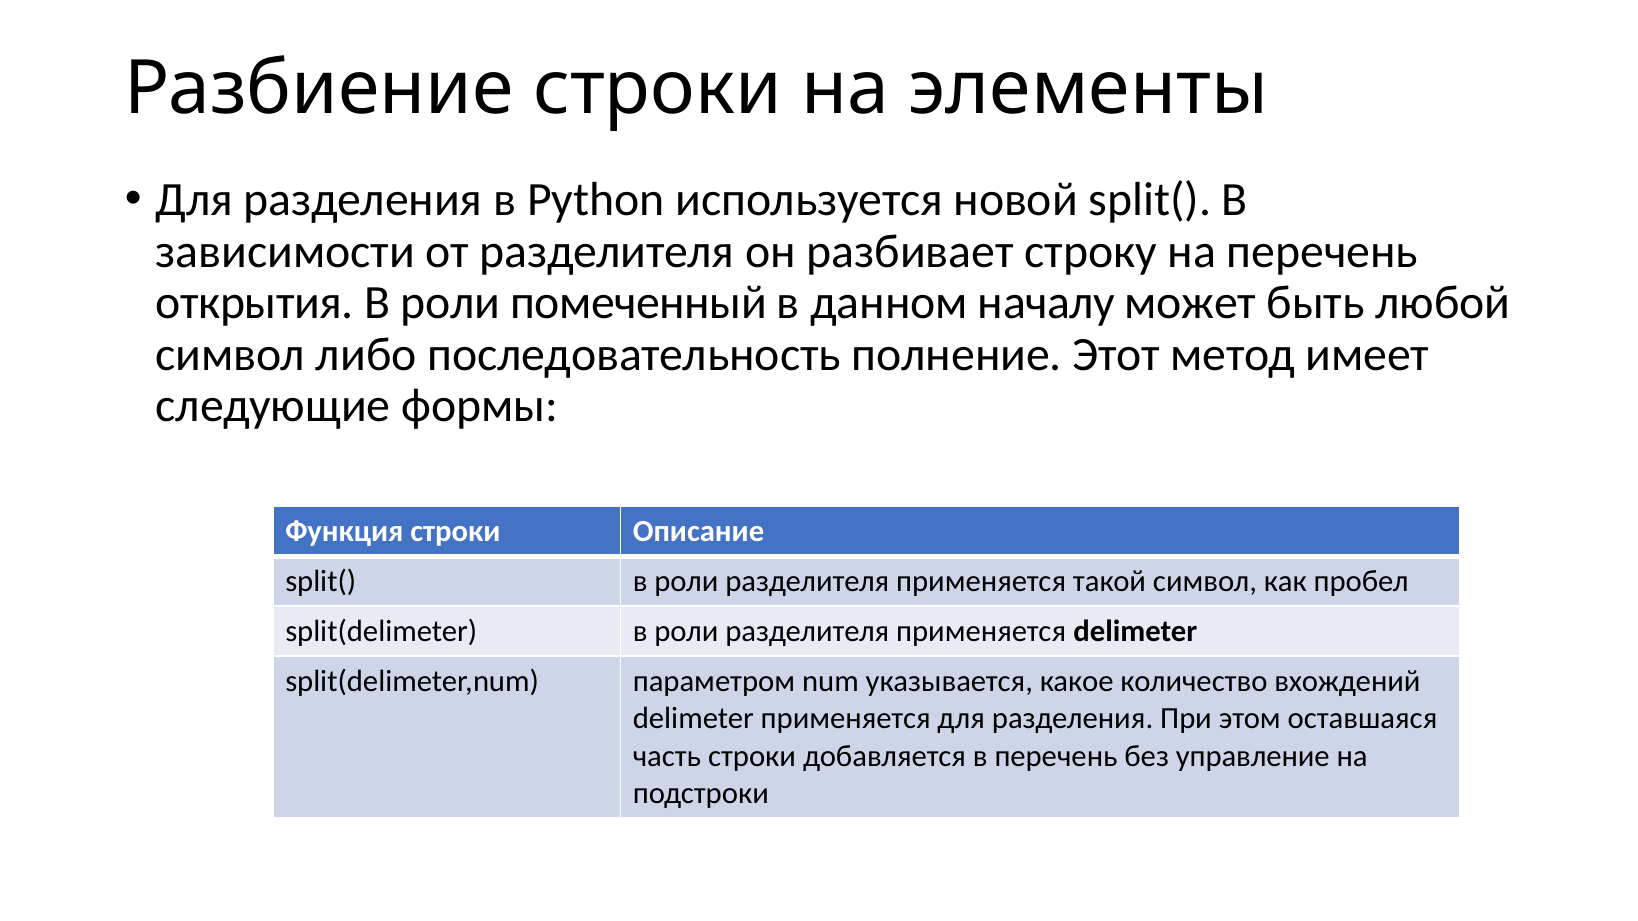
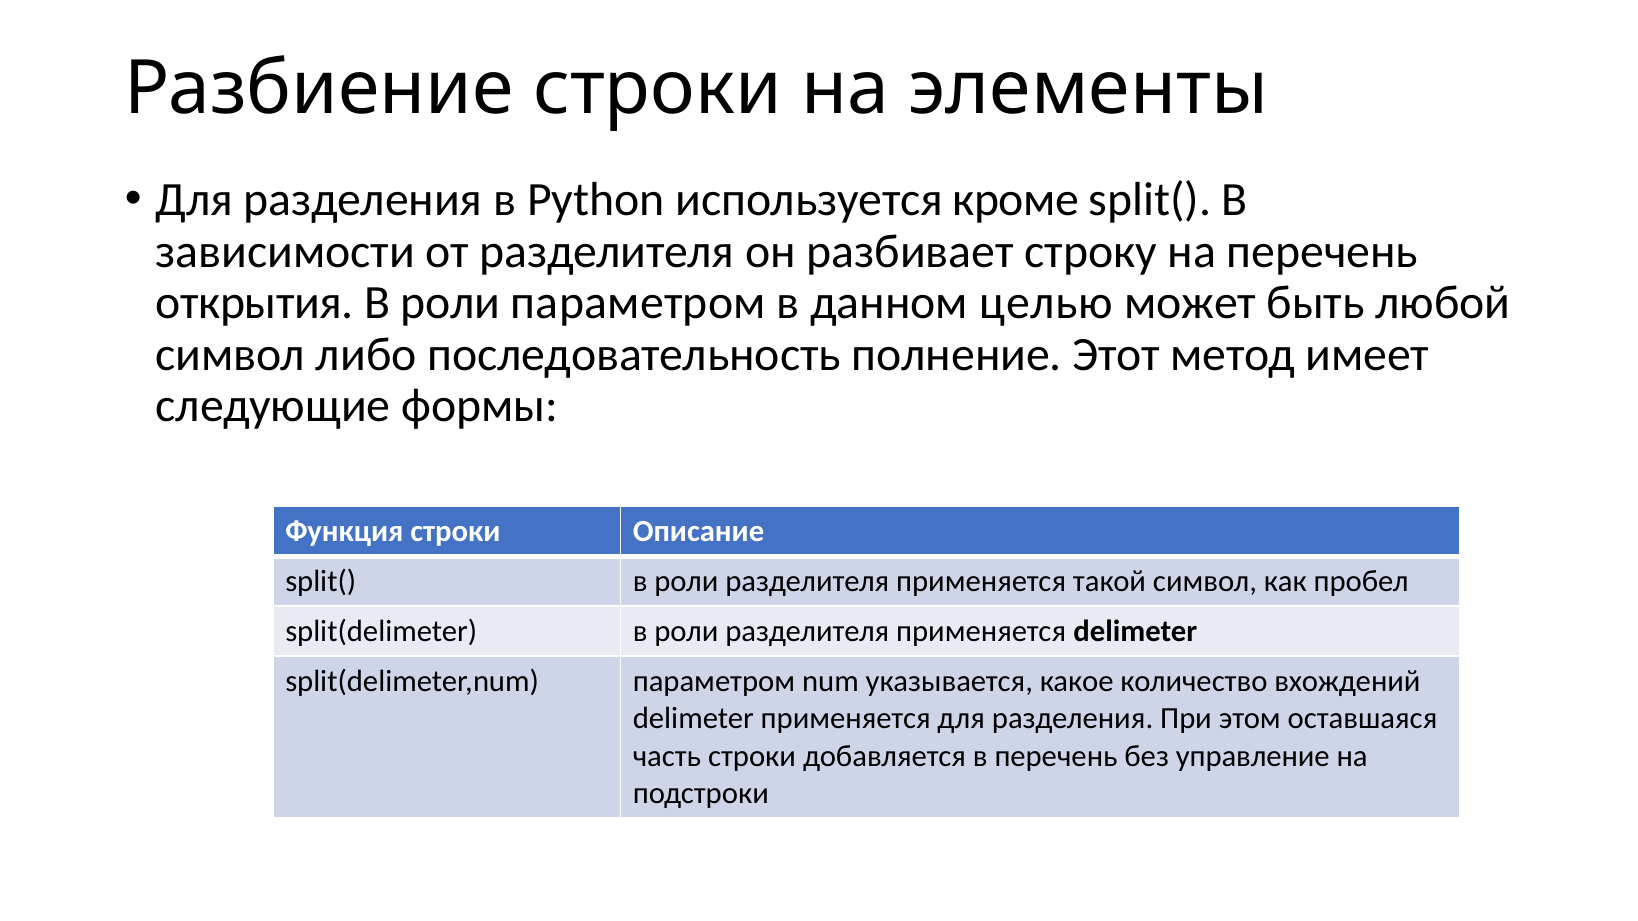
новой: новой -> кроме
роли помеченный: помеченный -> параметром
началу: началу -> целью
